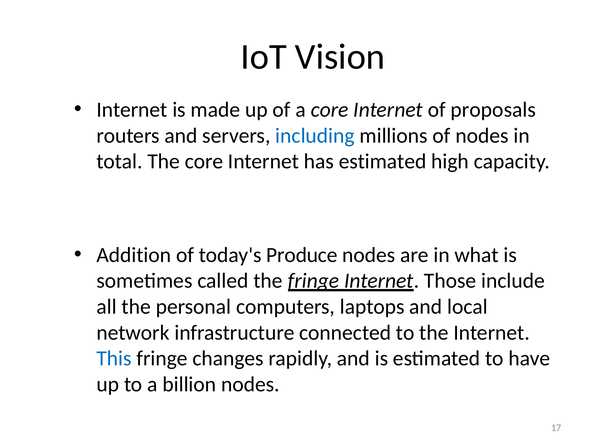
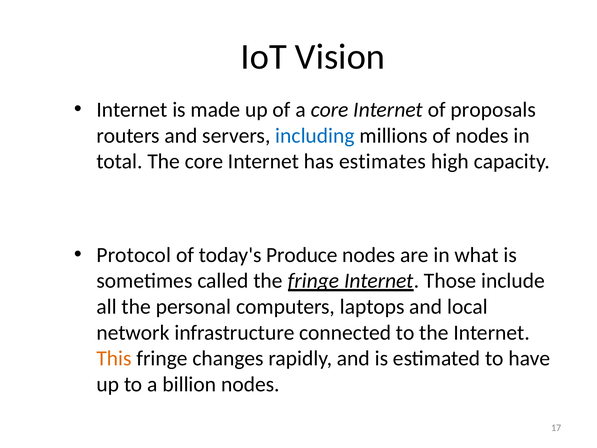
has estimated: estimated -> estimates
Addition: Addition -> Protocol
This colour: blue -> orange
